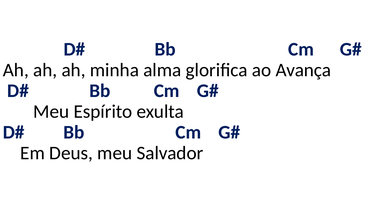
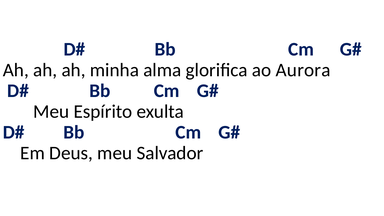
Avança: Avança -> Aurora
